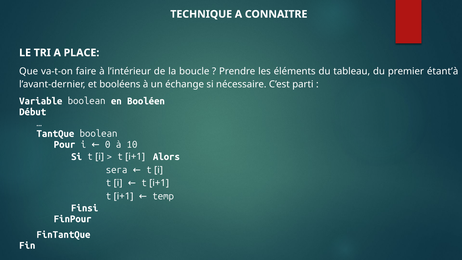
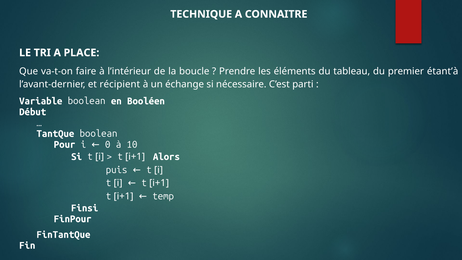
booléens: booléens -> récipient
sera: sera -> puis
